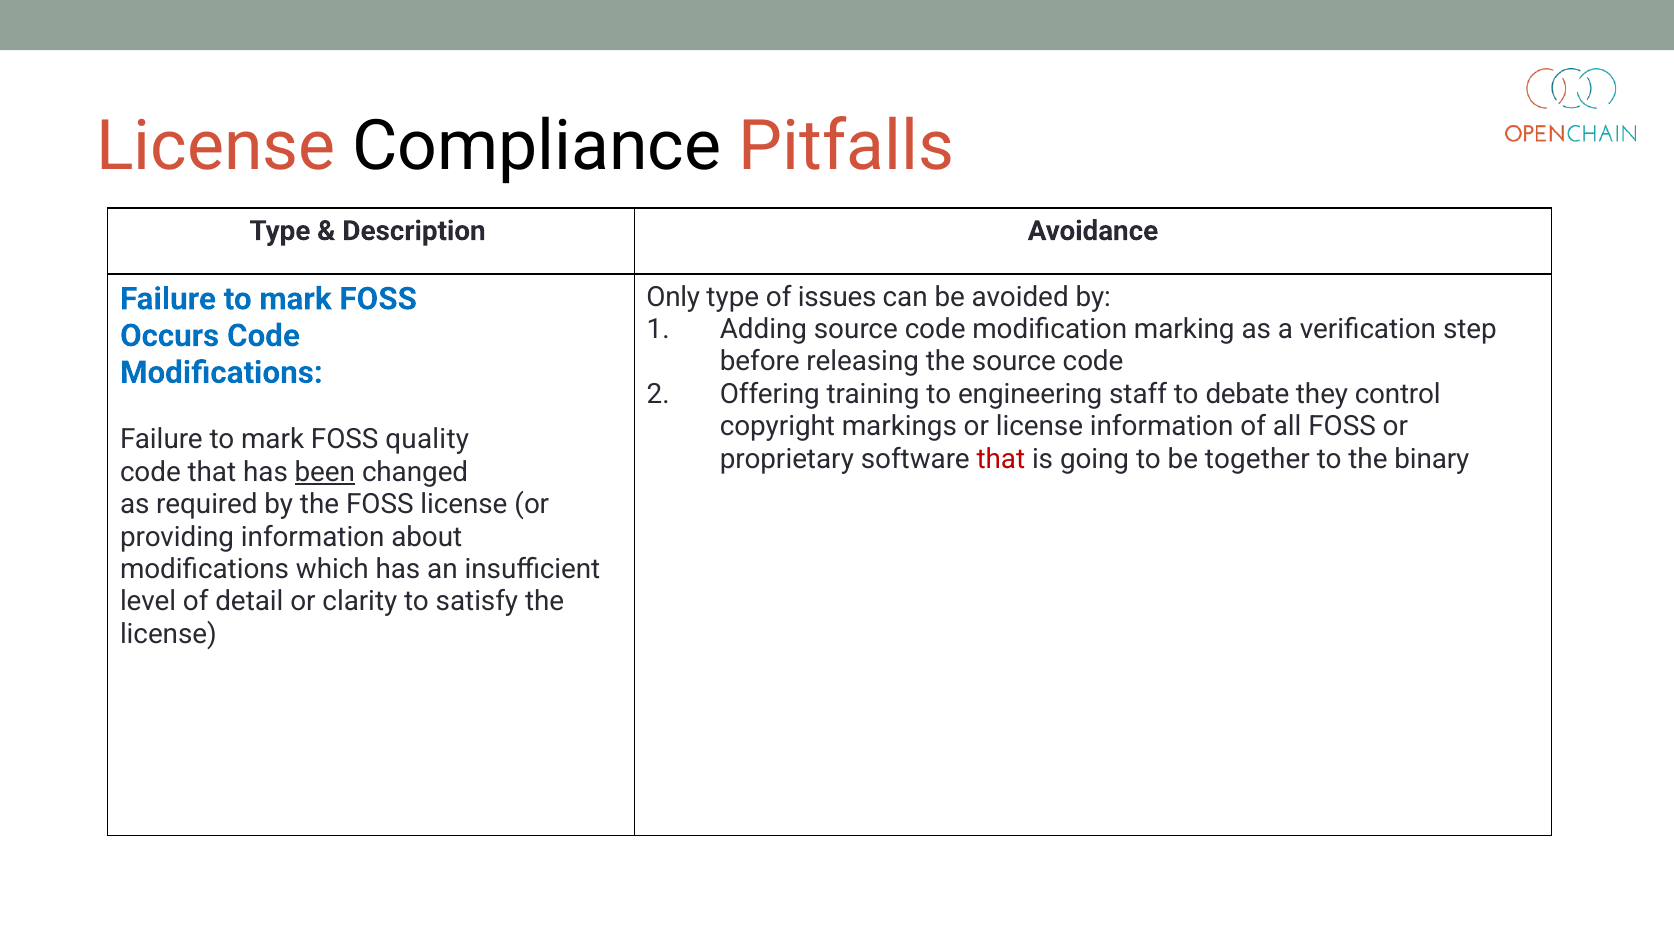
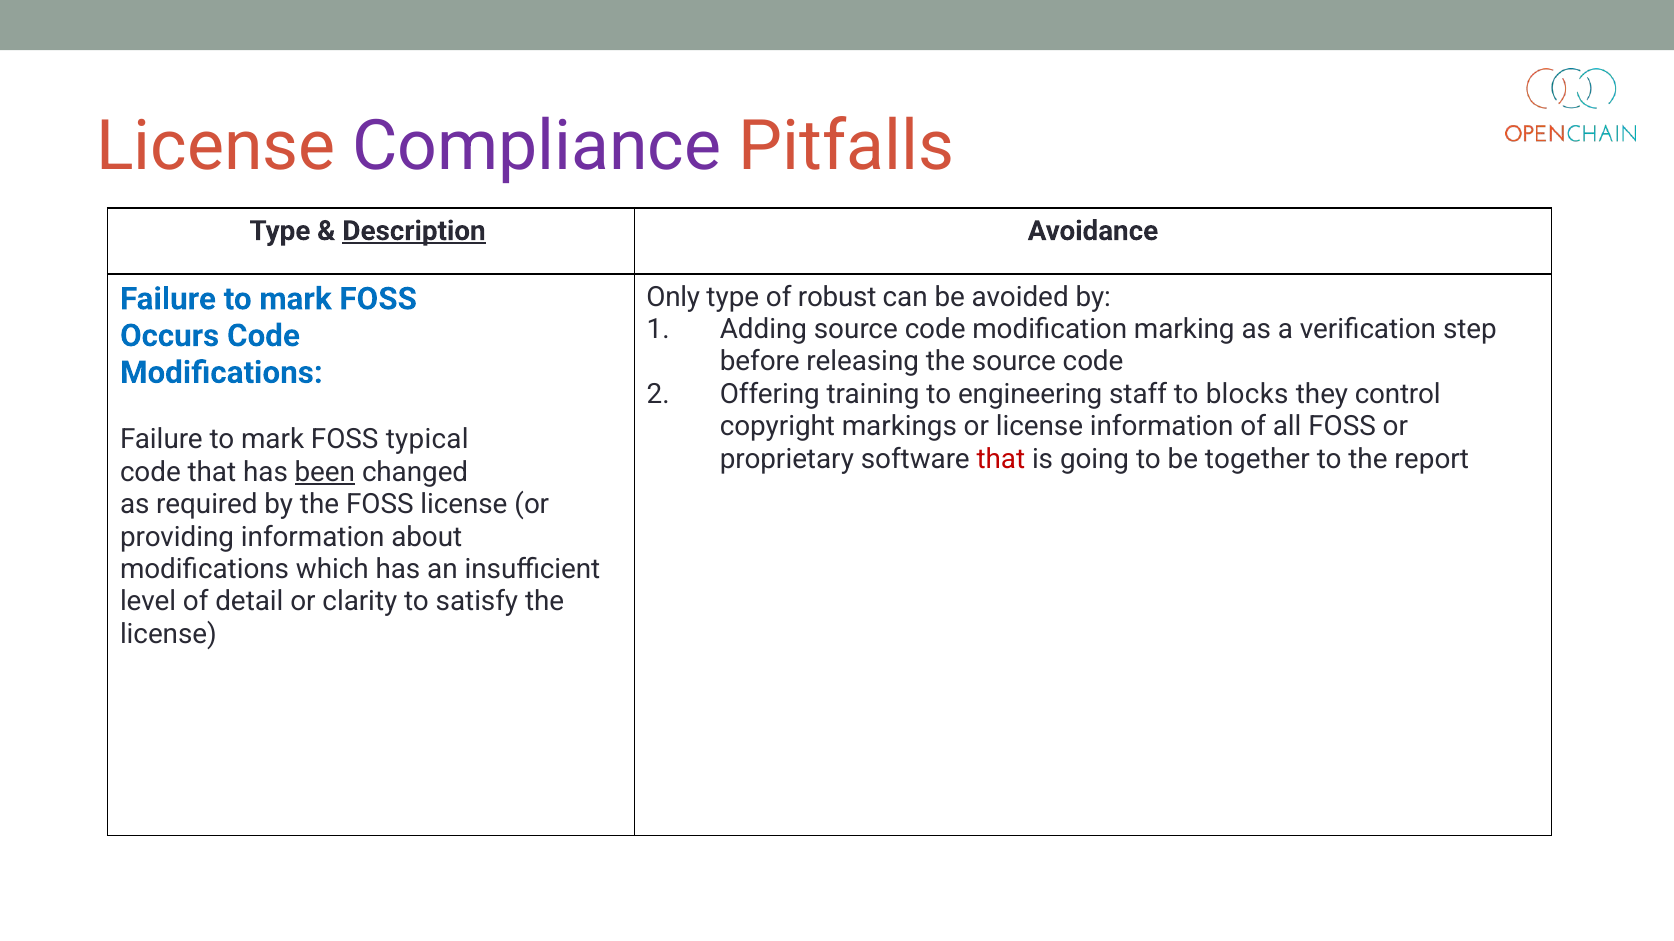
Compliance colour: black -> purple
Description underline: none -> present
issues: issues -> robust
debate: debate -> blocks
quality: quality -> typical
binary: binary -> report
